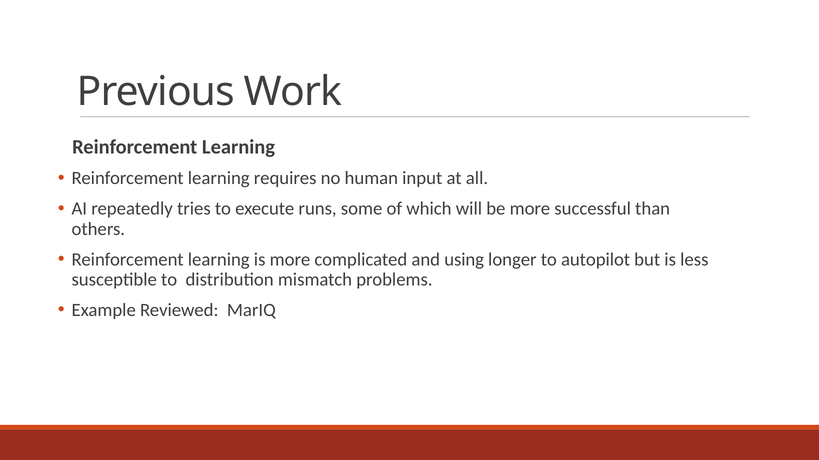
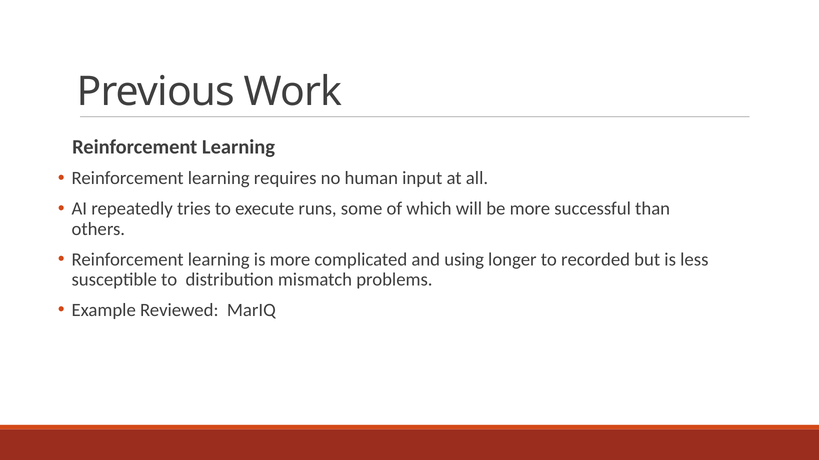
autopilot: autopilot -> recorded
